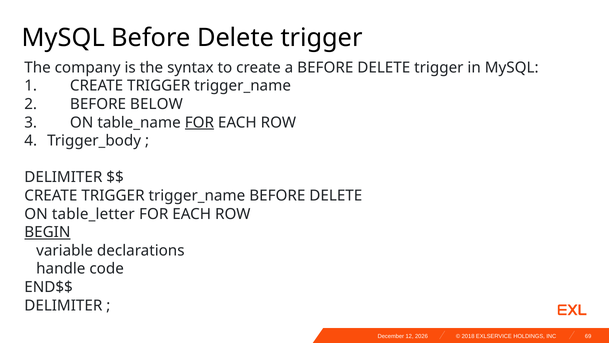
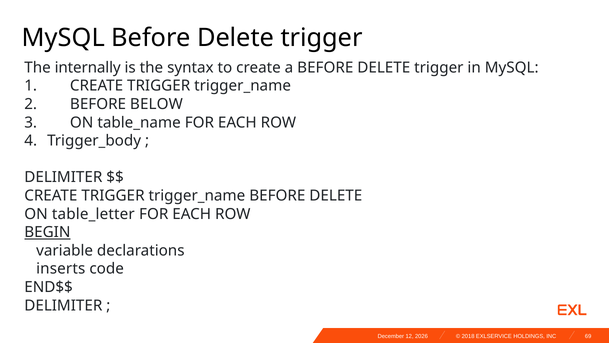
company: company -> internally
FOR at (199, 122) underline: present -> none
handle: handle -> inserts
